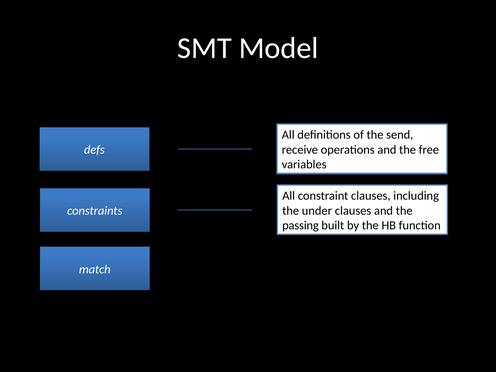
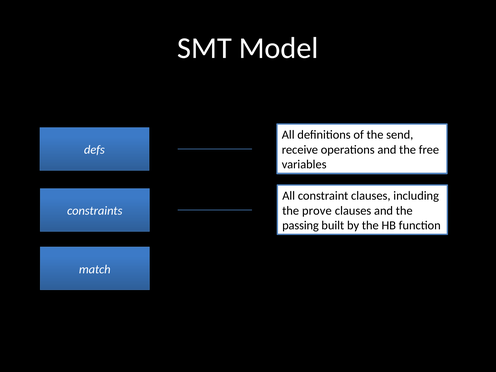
under: under -> prove
